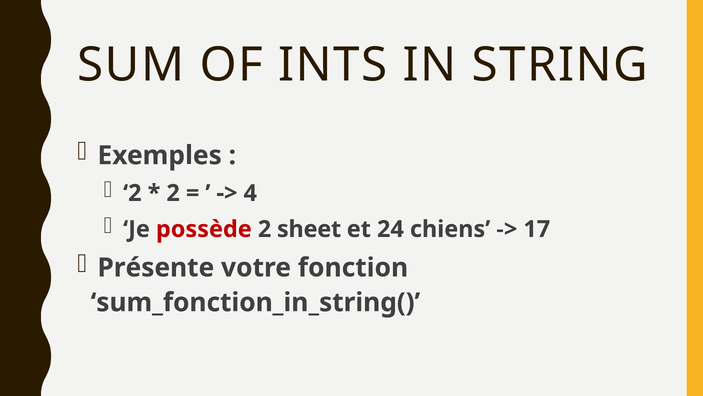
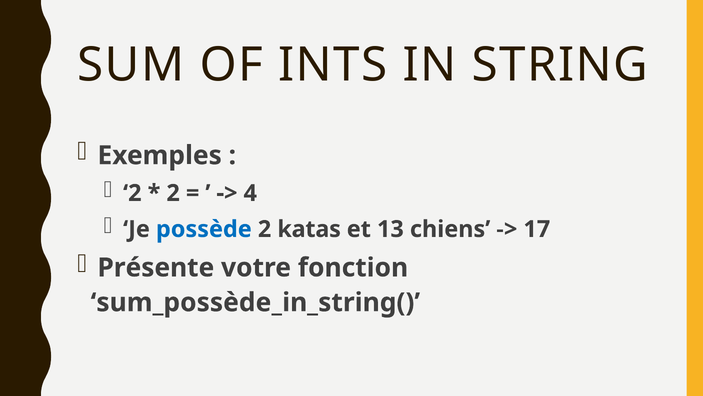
possède colour: red -> blue
sheet: sheet -> katas
24: 24 -> 13
sum_fonction_in_string(: sum_fonction_in_string( -> sum_possède_in_string(
